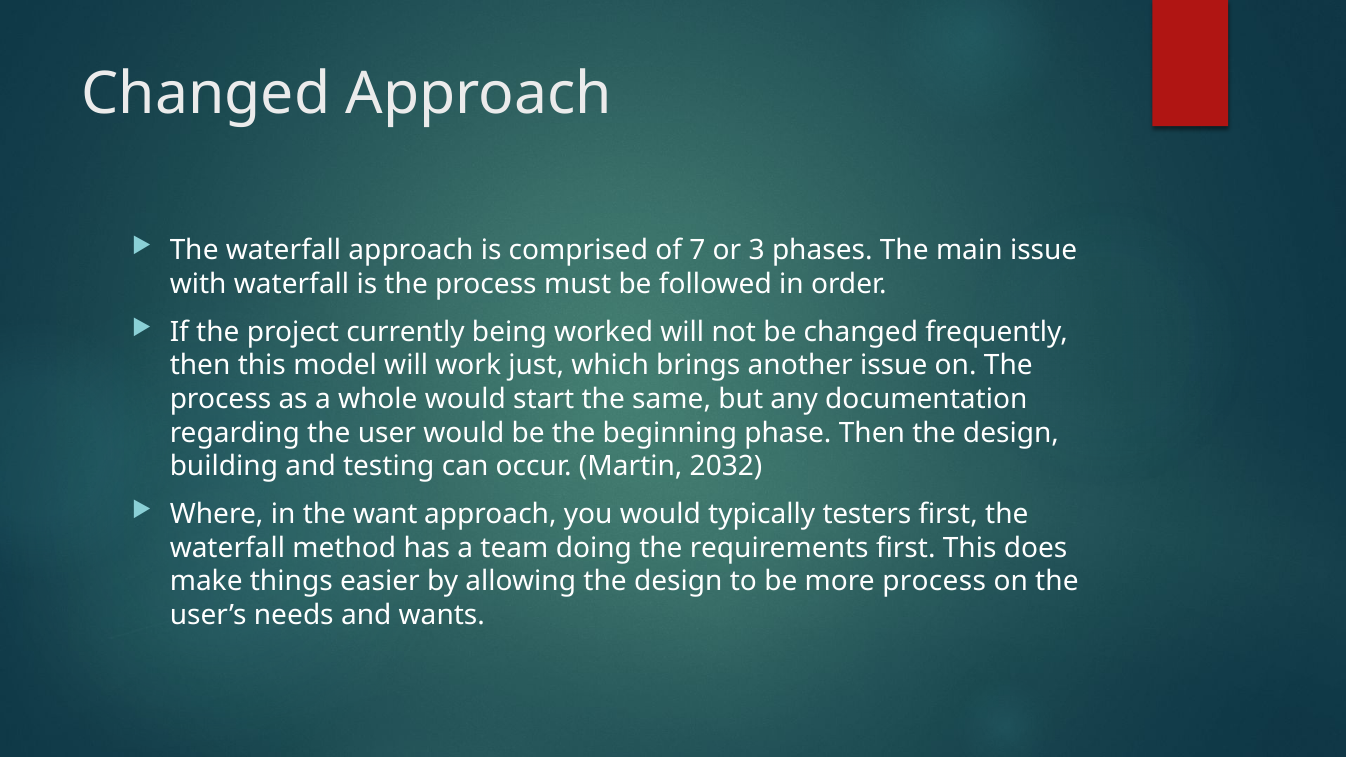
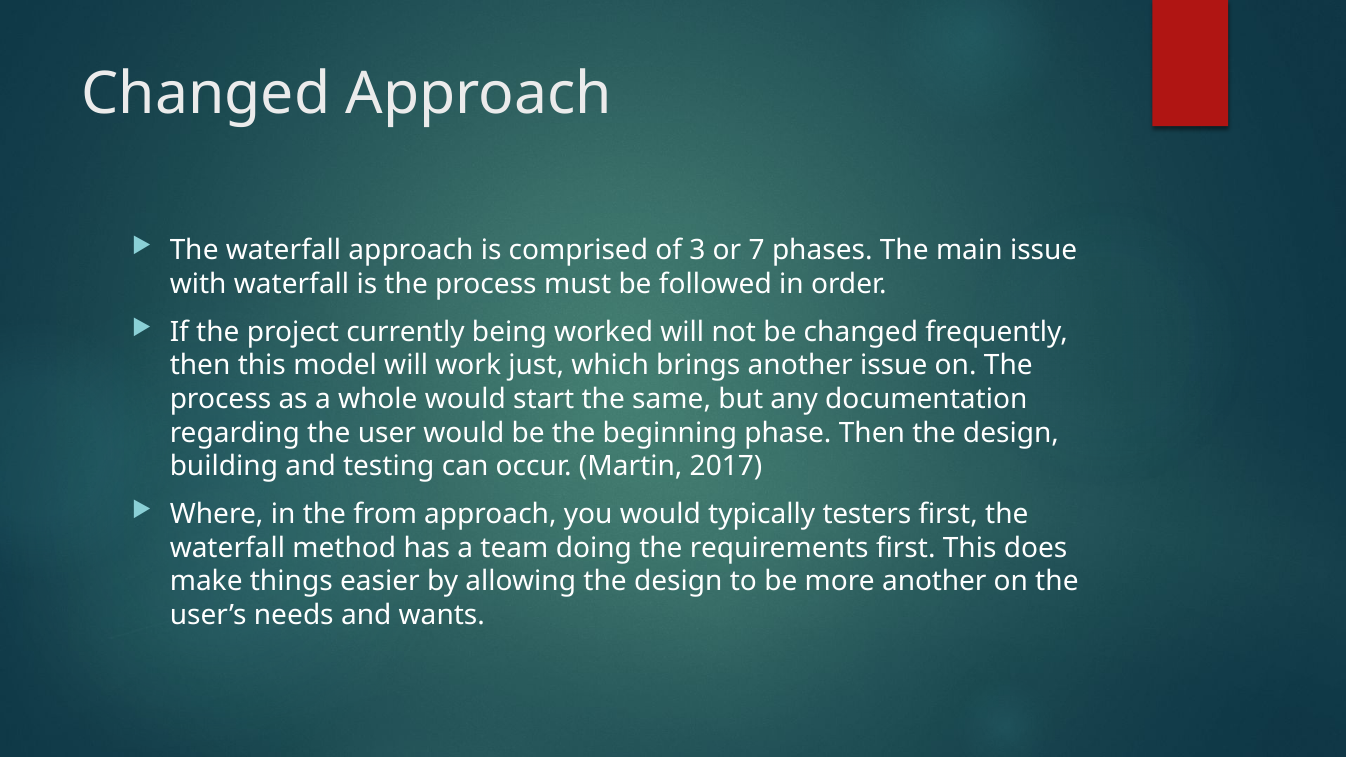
7: 7 -> 3
3: 3 -> 7
2032: 2032 -> 2017
want: want -> from
more process: process -> another
